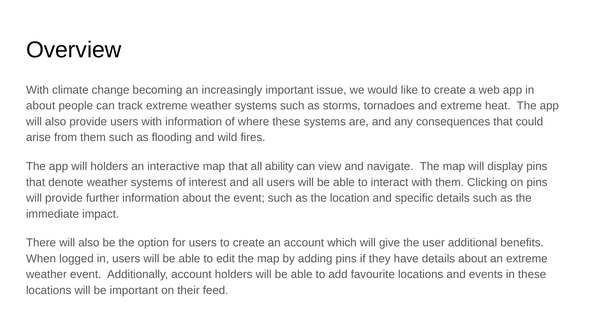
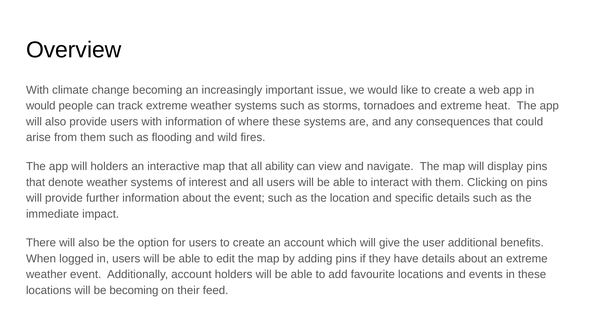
about at (41, 106): about -> would
be important: important -> becoming
